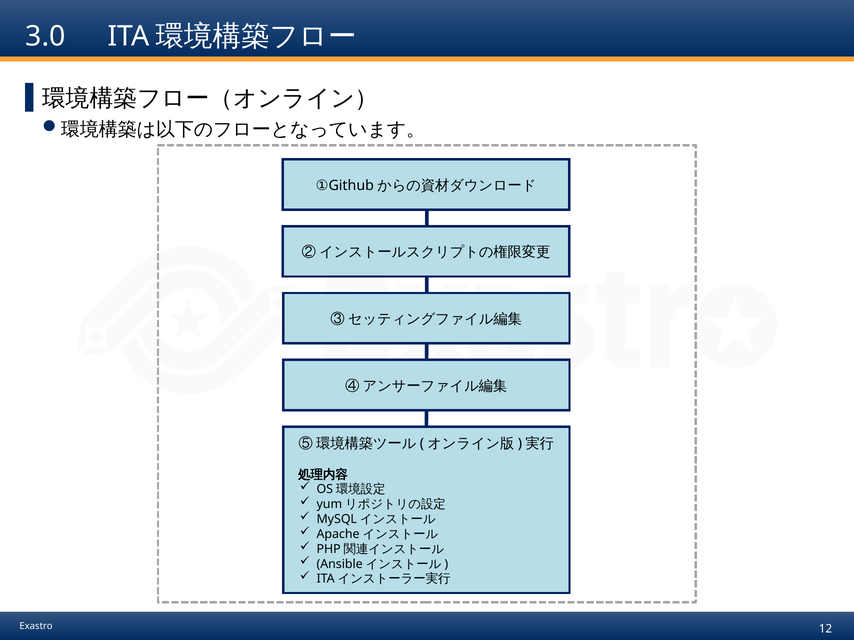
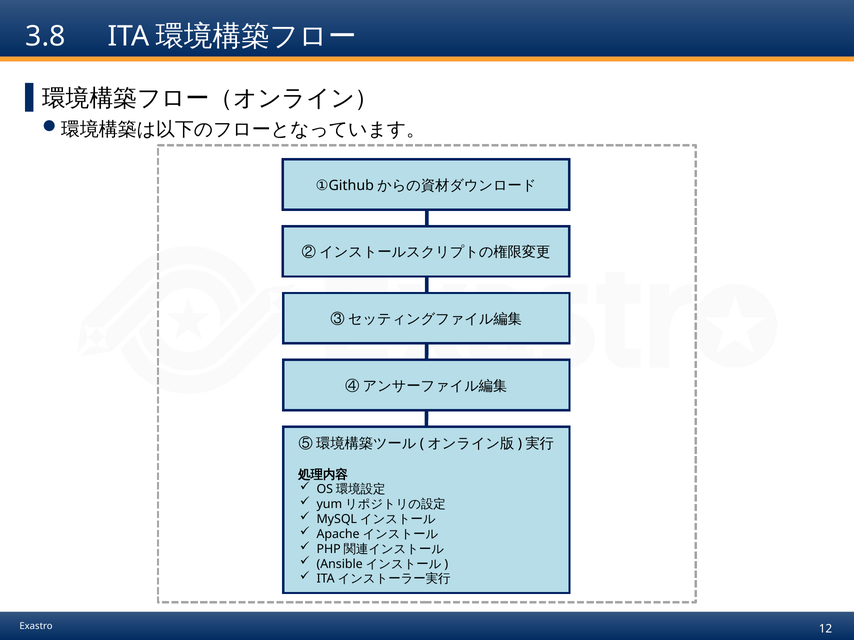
3.0: 3.0 -> 3.8
